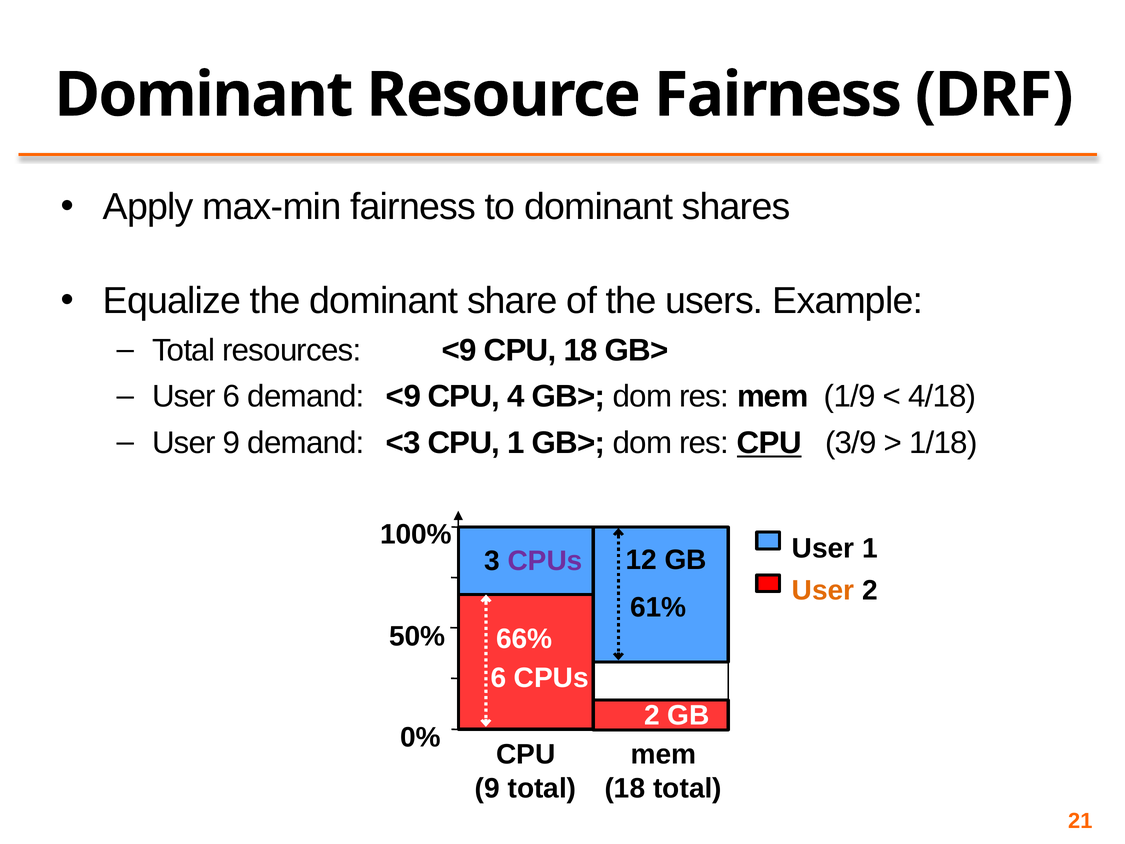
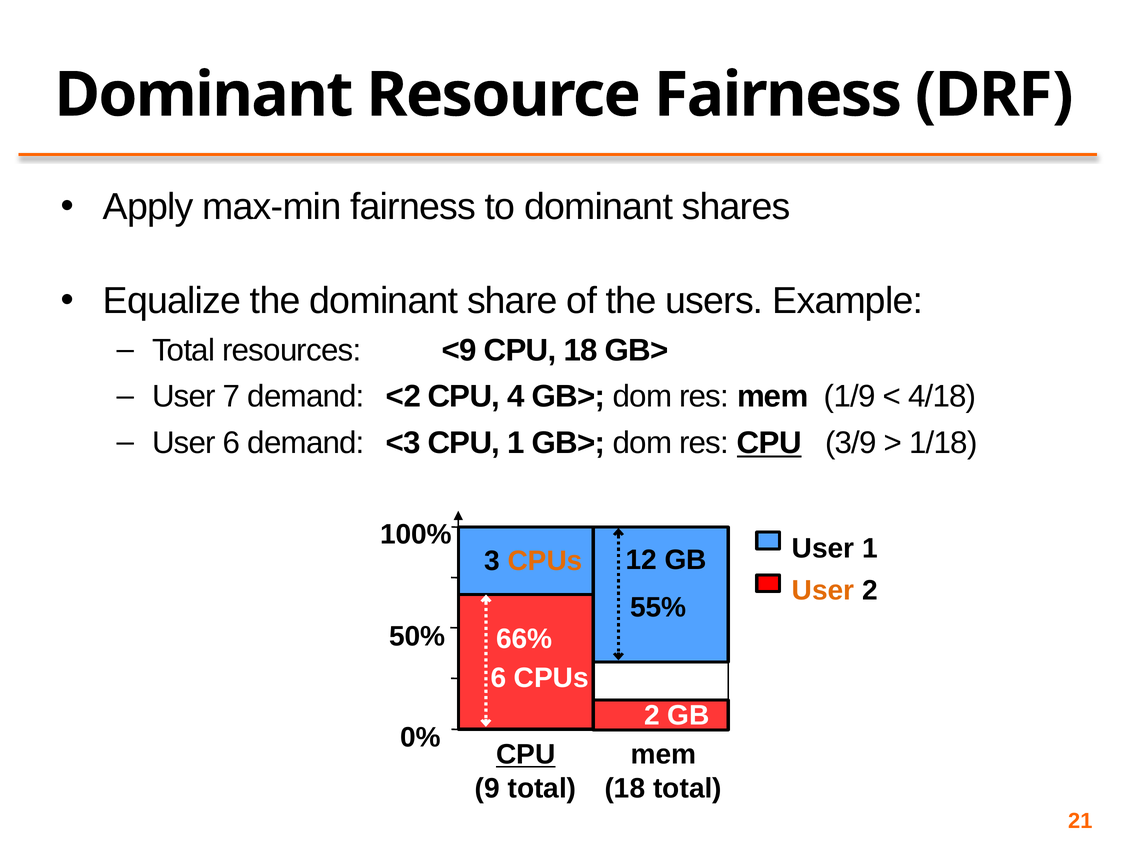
User 6: 6 -> 7
demand <9: <9 -> <2
User 9: 9 -> 6
CPUs at (545, 561) colour: purple -> orange
61%: 61% -> 55%
CPU at (526, 754) underline: none -> present
